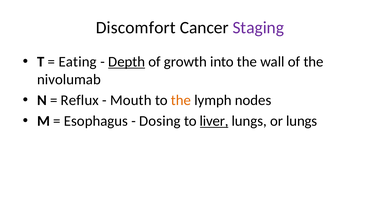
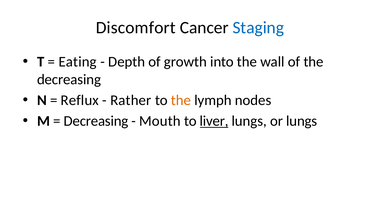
Staging colour: purple -> blue
Depth underline: present -> none
nivolumab at (69, 79): nivolumab -> decreasing
Mouth: Mouth -> Rather
Esophagus at (96, 121): Esophagus -> Decreasing
Dosing: Dosing -> Mouth
